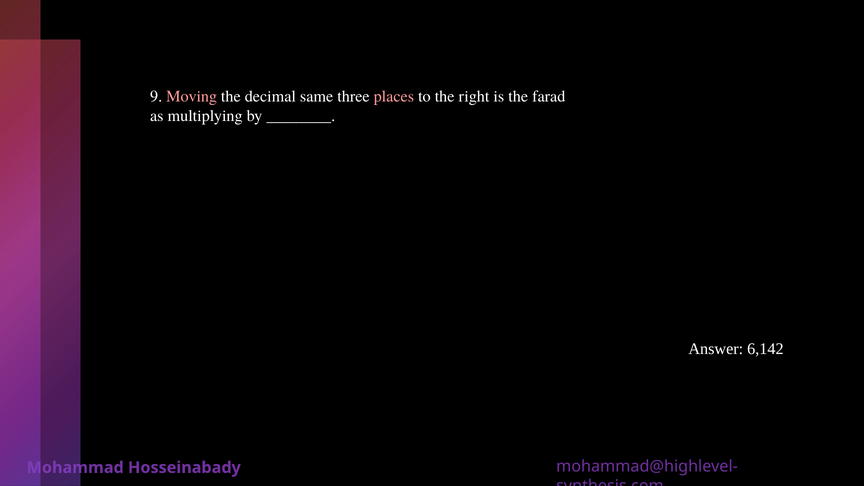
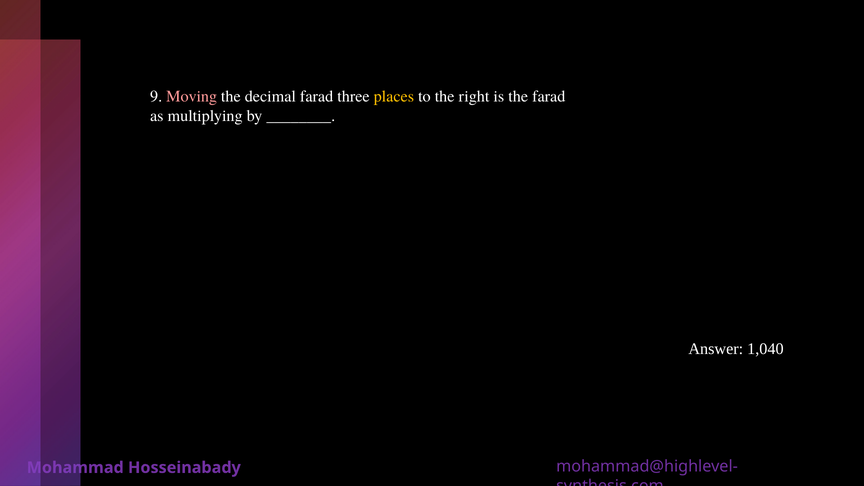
decimal same: same -> farad
places colour: pink -> yellow
6,142: 6,142 -> 1,040
